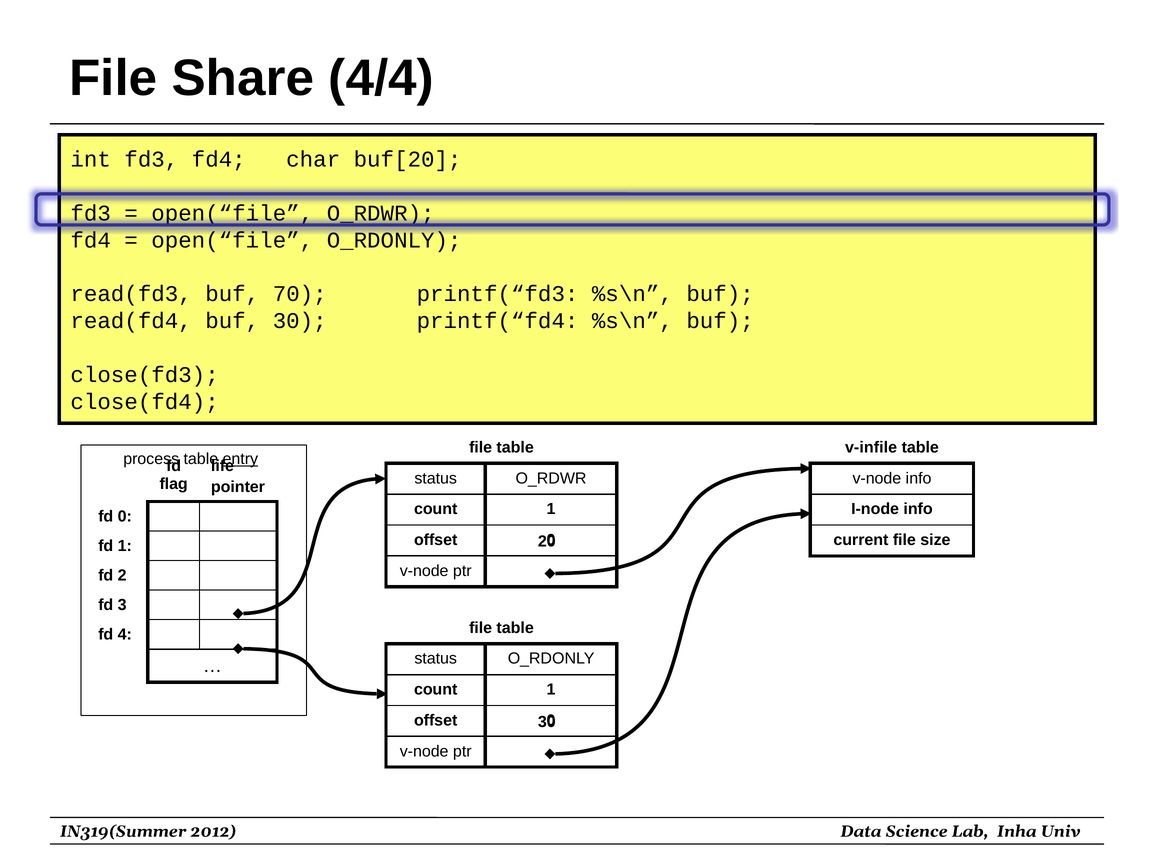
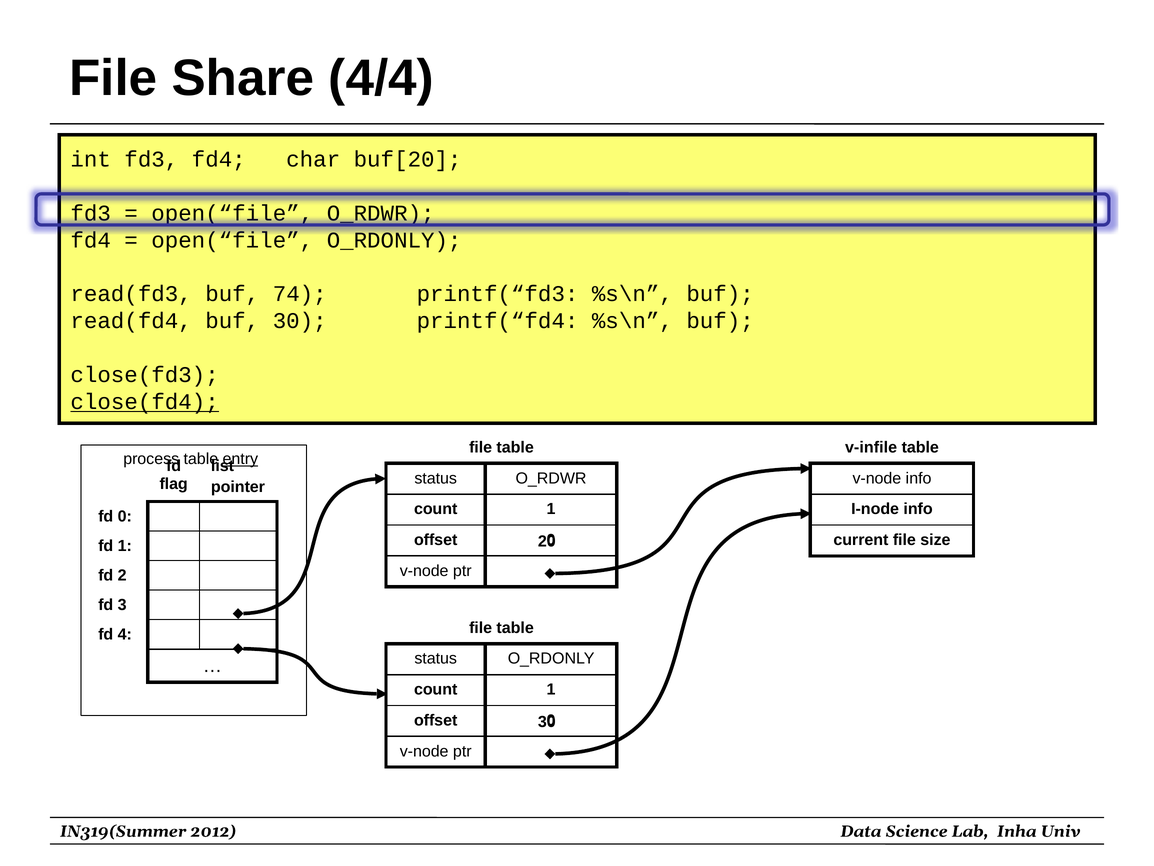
70: 70 -> 74
close(fd4 underline: none -> present
life: life -> list
